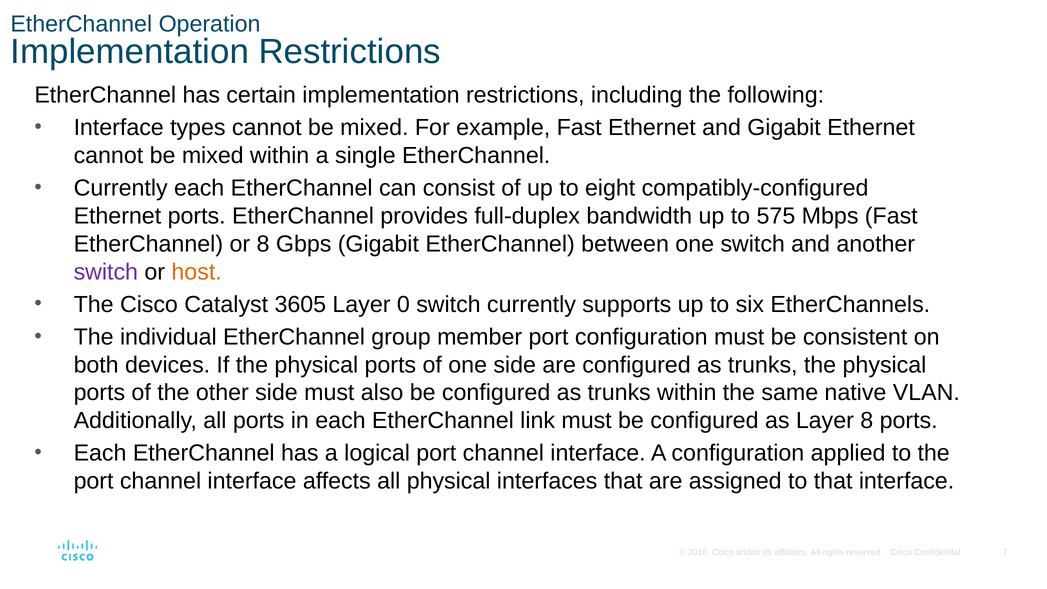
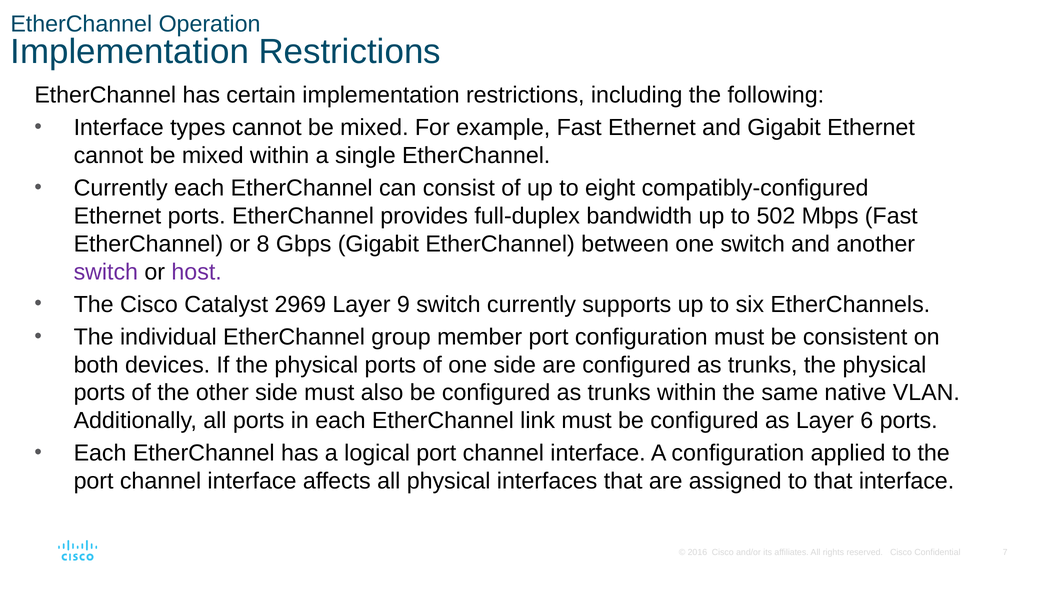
575: 575 -> 502
host colour: orange -> purple
3605: 3605 -> 2969
0: 0 -> 9
Layer 8: 8 -> 6
